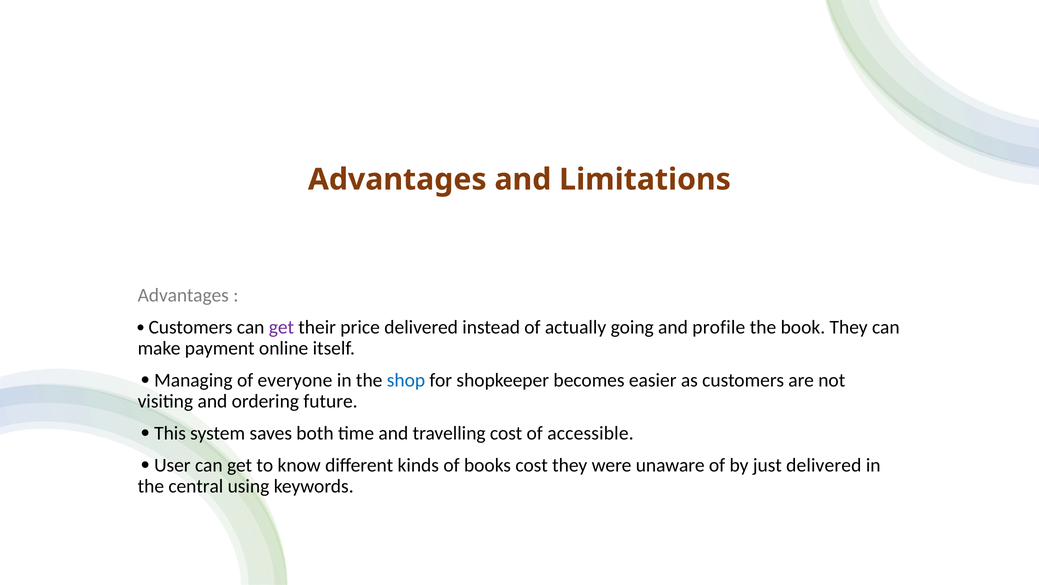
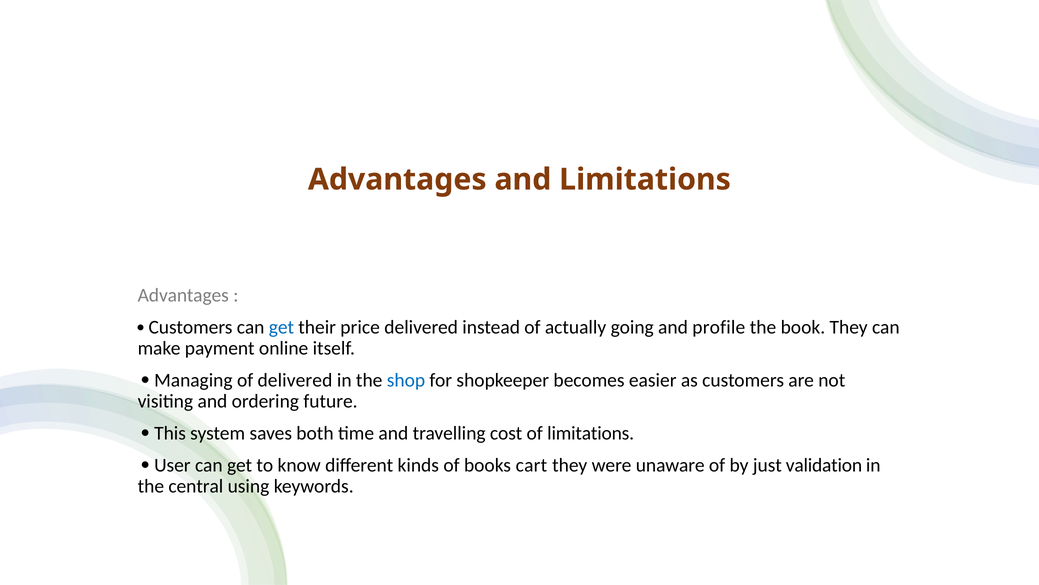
get at (281, 327) colour: purple -> blue
of everyone: everyone -> delivered
of accessible: accessible -> limitations
books cost: cost -> cart
just delivered: delivered -> validation
